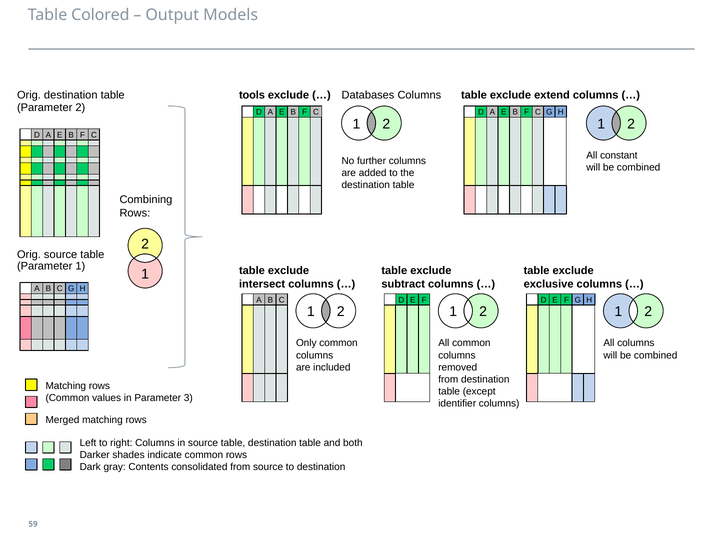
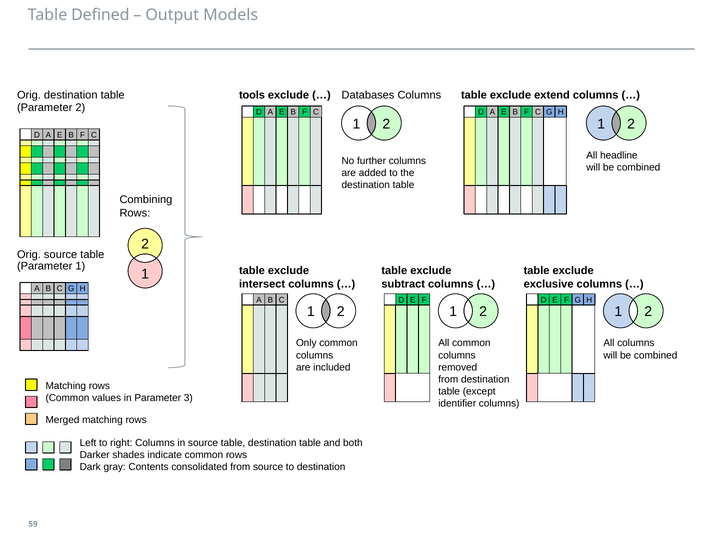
Colored: Colored -> Defined
constant: constant -> headline
